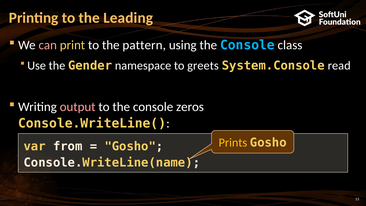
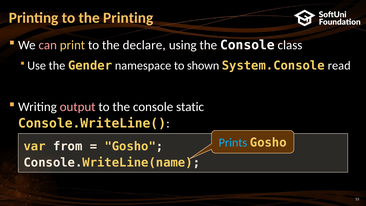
the Leading: Leading -> Printing
pattern: pattern -> declare
Console at (247, 45) colour: light blue -> white
greets: greets -> shown
zeros: zeros -> static
Prints colour: yellow -> light blue
